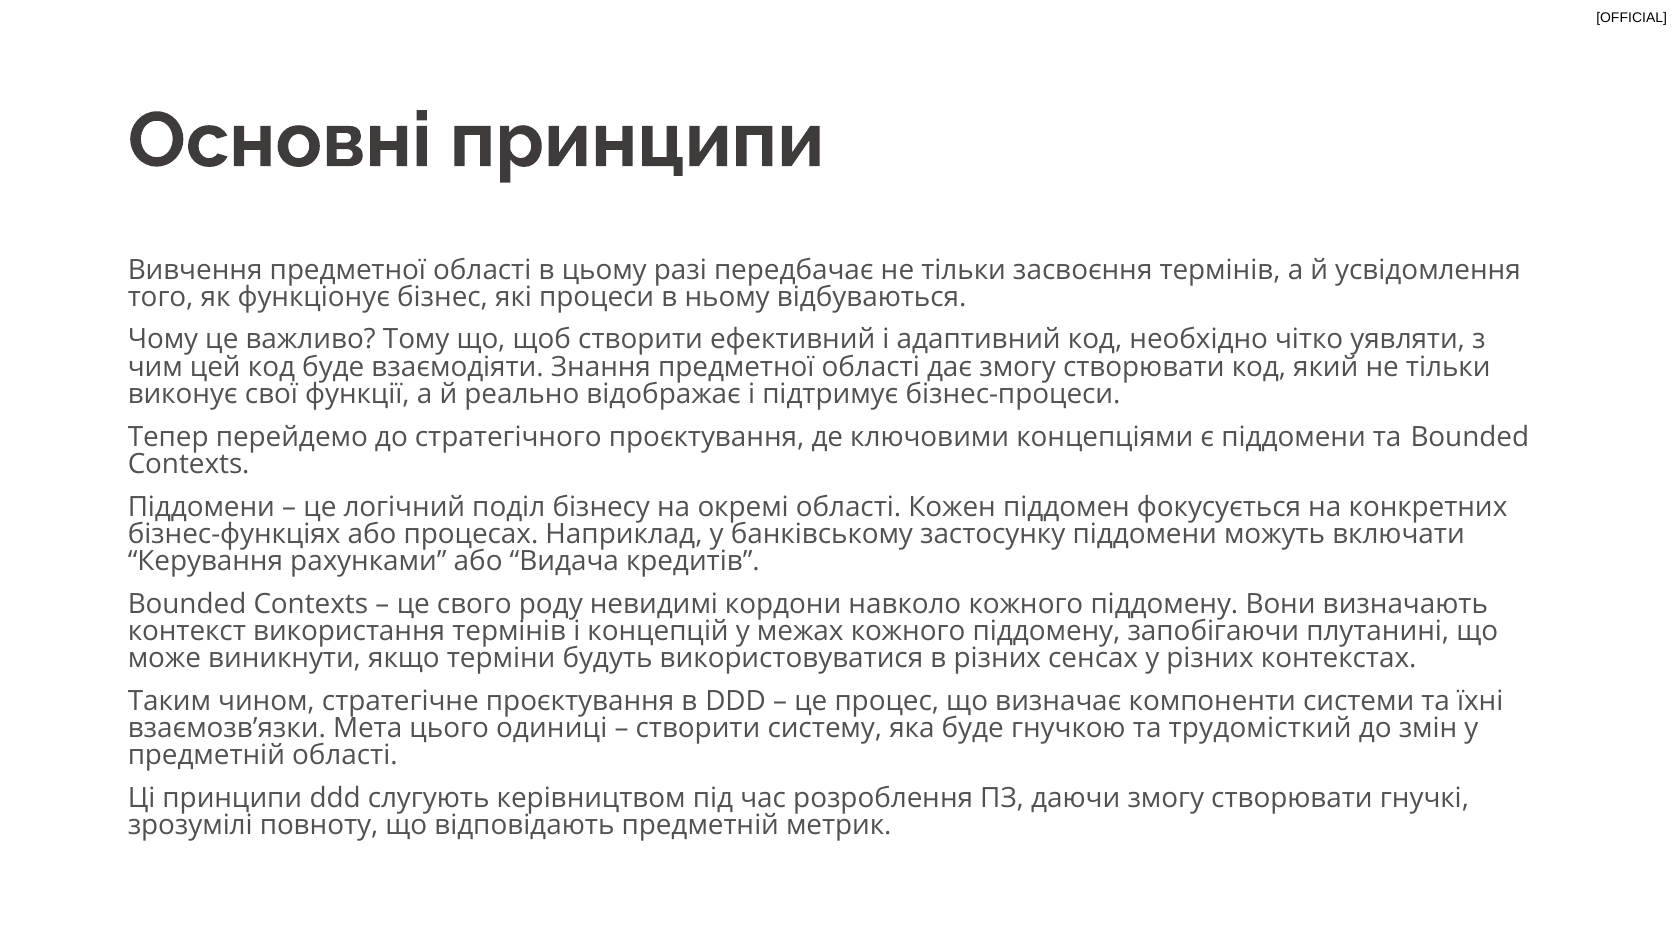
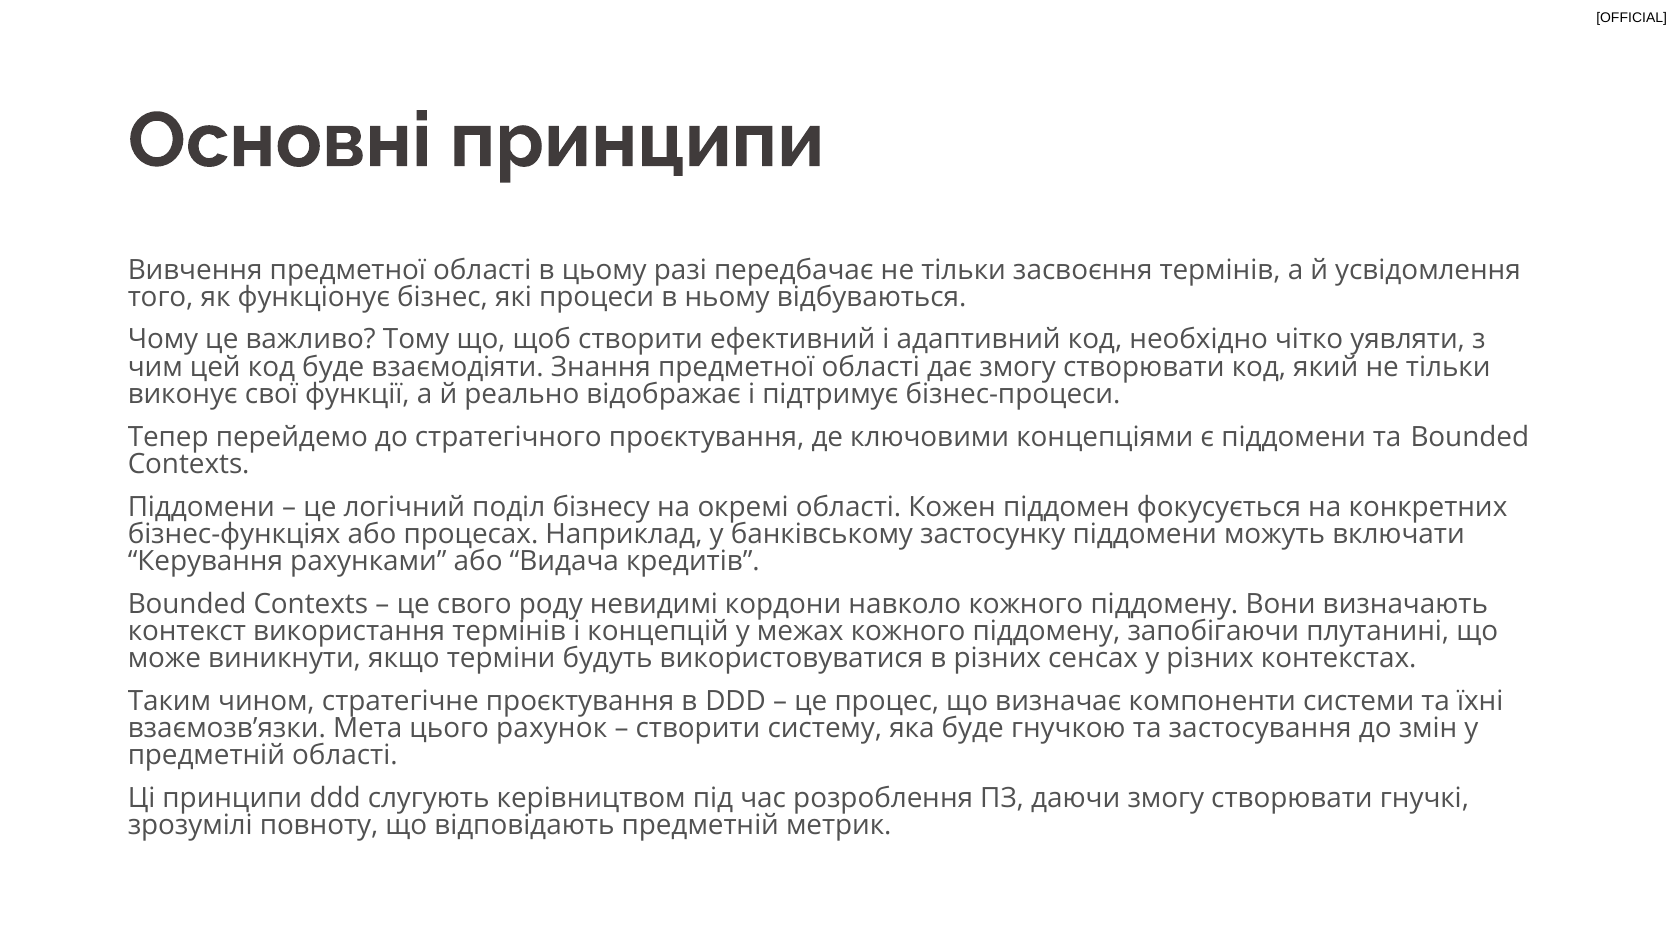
одиниці: одиниці -> рахунок
трудомісткий: трудомісткий -> застосування
